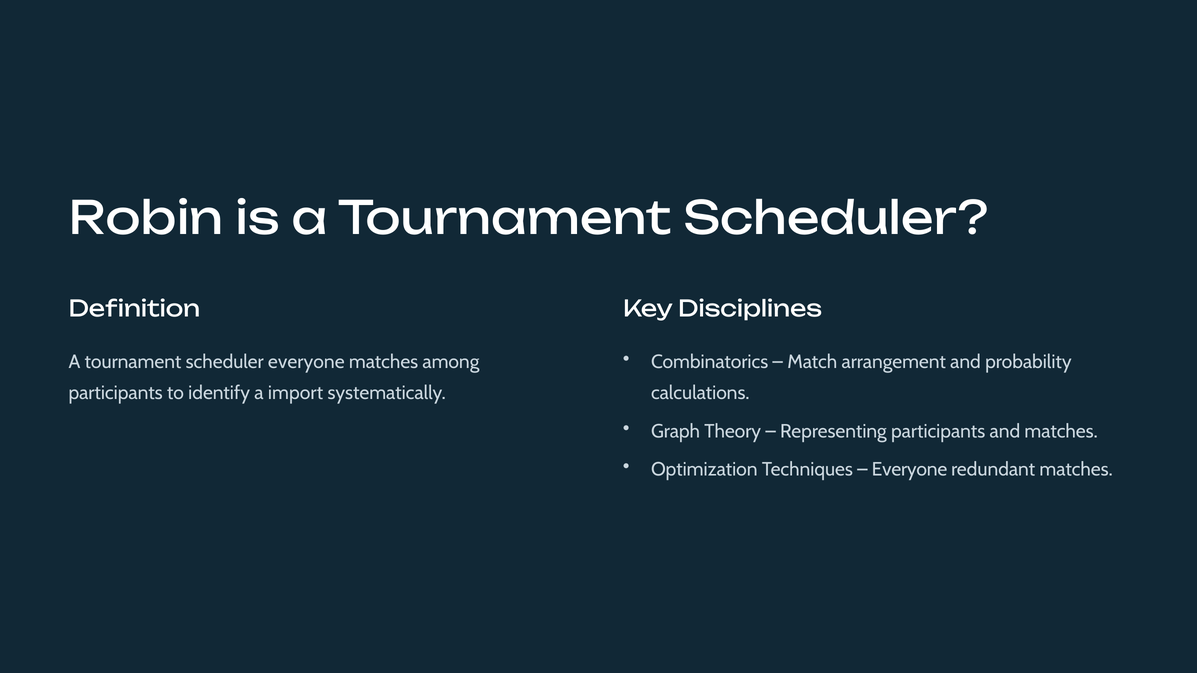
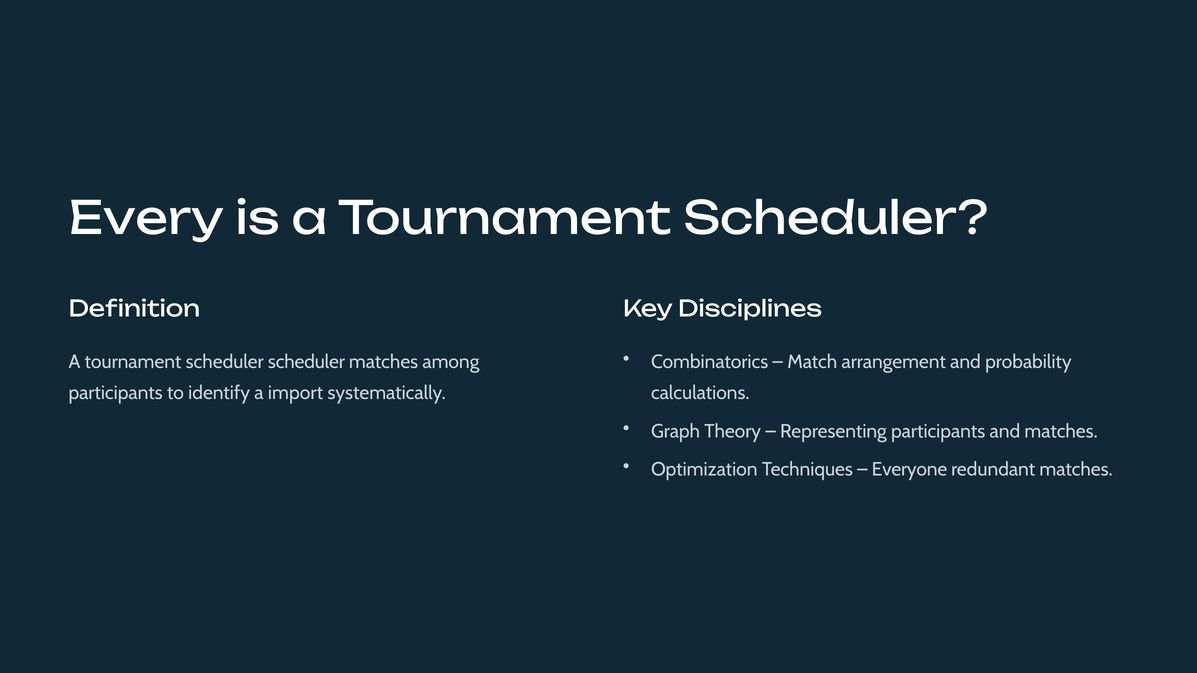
Robin: Robin -> Every
scheduler everyone: everyone -> scheduler
